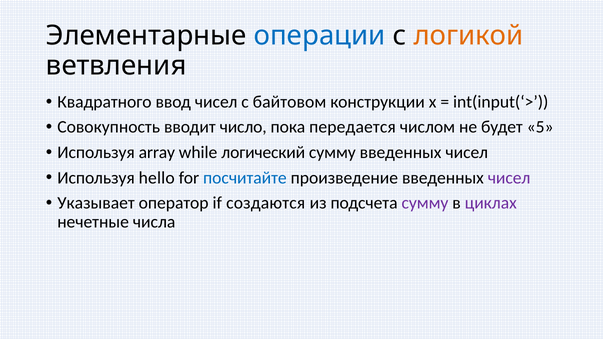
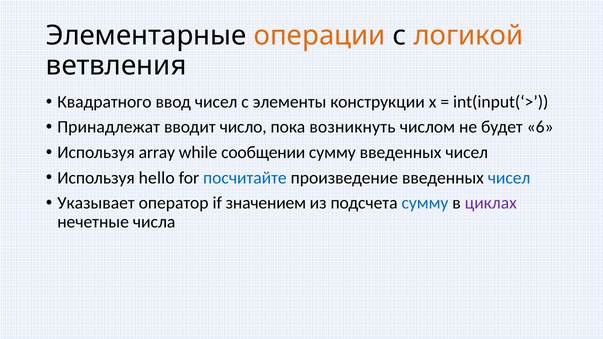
операции colour: blue -> orange
байтовом: байтовом -> элементы
Совокупность: Совокупность -> Принадлежат
передается: передается -> возникнуть
5: 5 -> 6
логический: логический -> сообщении
чисел at (509, 178) colour: purple -> blue
создаются: создаются -> значением
сумму at (425, 203) colour: purple -> blue
